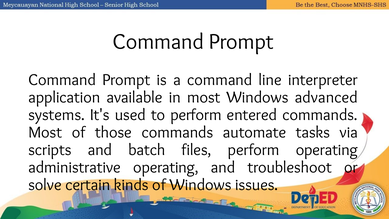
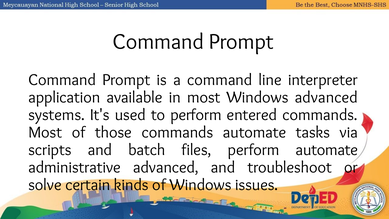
perform operating: operating -> automate
administrative operating: operating -> advanced
